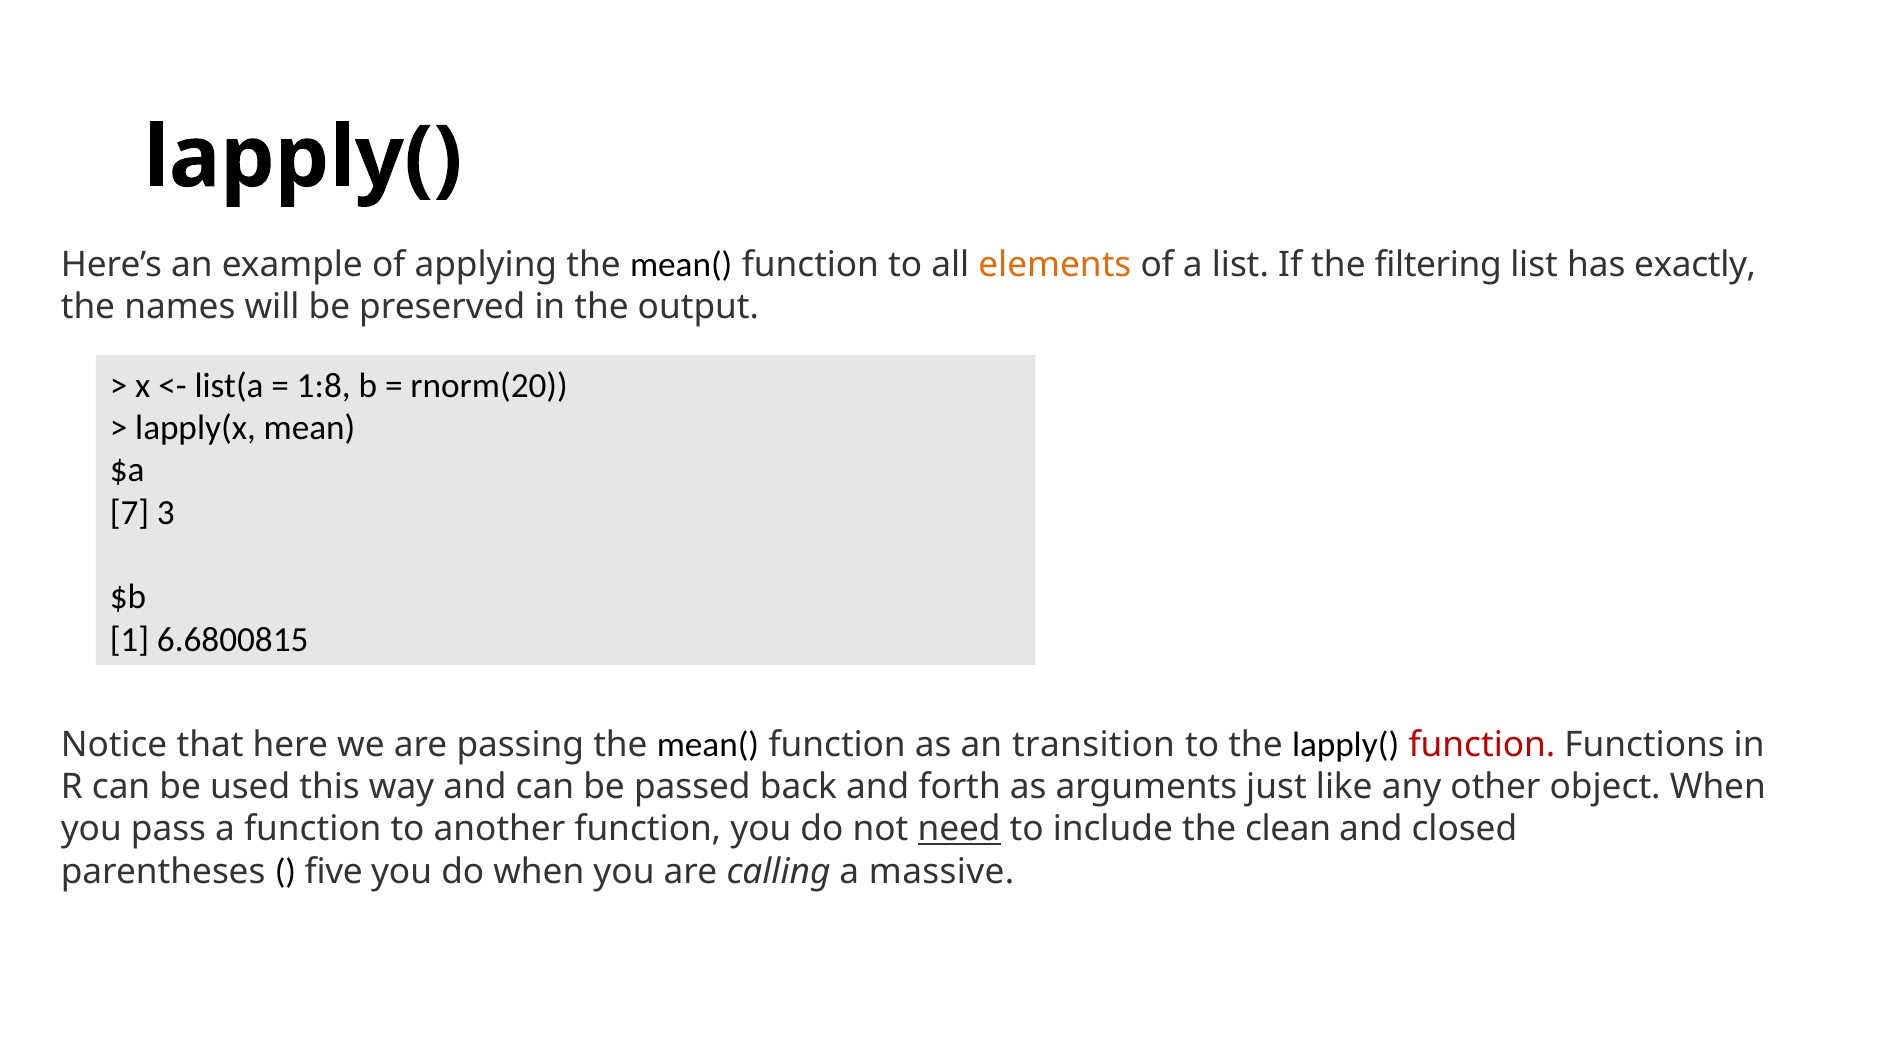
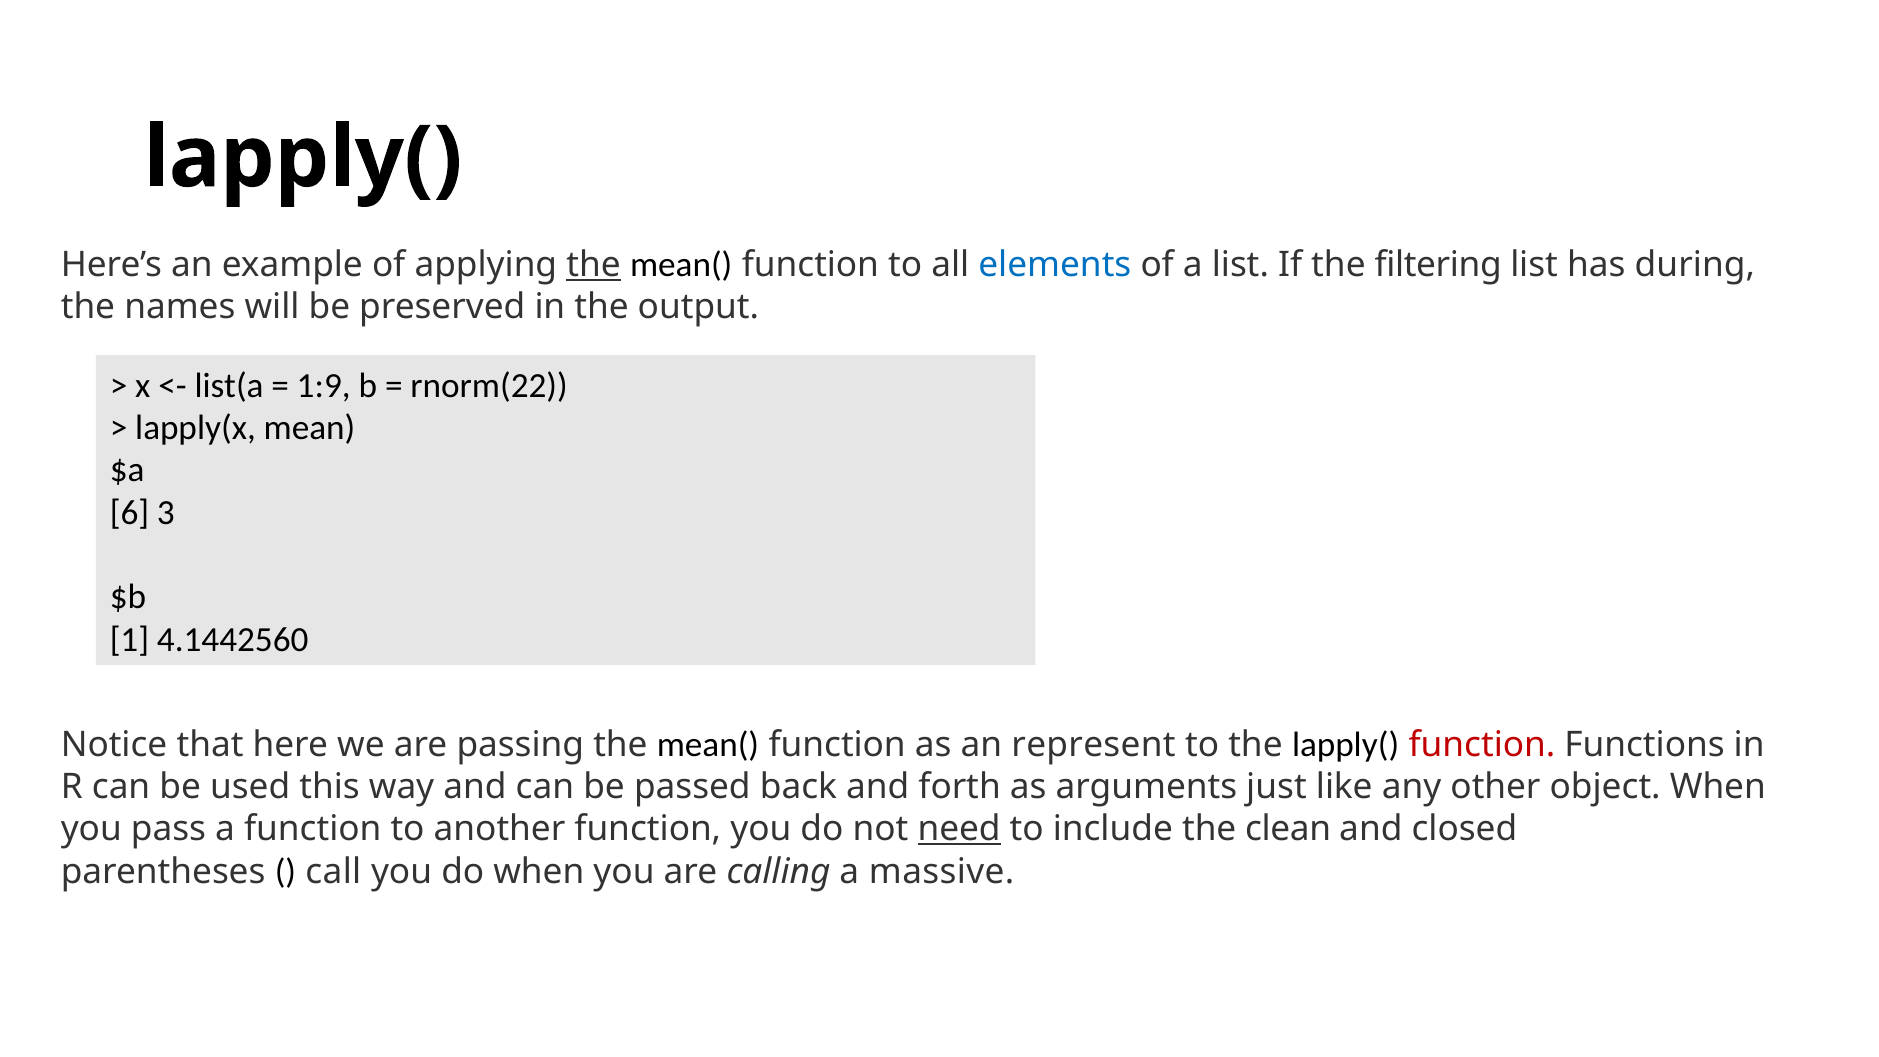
the at (594, 265) underline: none -> present
elements colour: orange -> blue
exactly: exactly -> during
1:8: 1:8 -> 1:9
rnorm(20: rnorm(20 -> rnorm(22
7: 7 -> 6
6.6800815: 6.6800815 -> 4.1442560
transition: transition -> represent
five: five -> call
